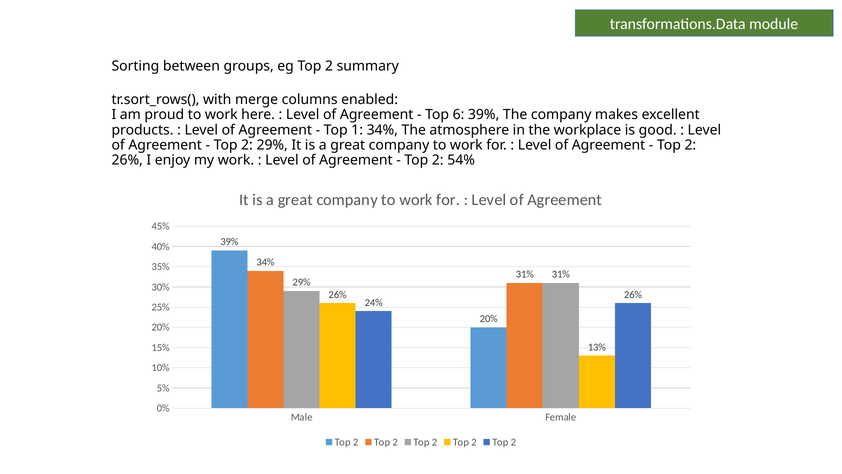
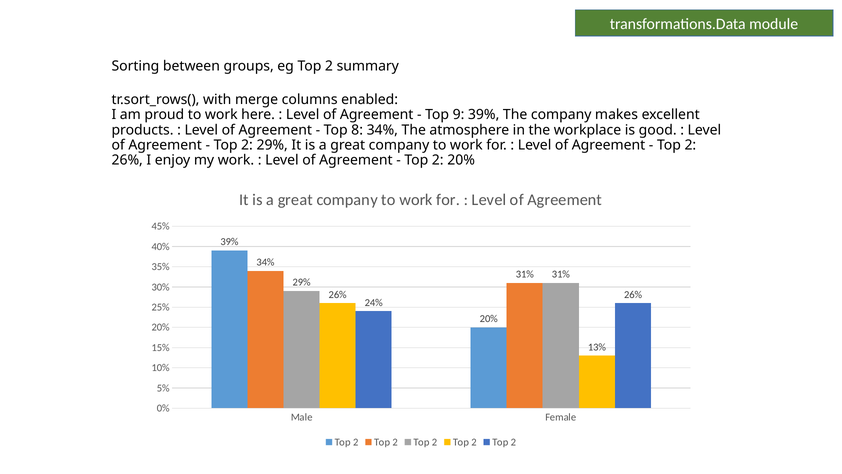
6: 6 -> 9
1: 1 -> 8
2 54%: 54% -> 20%
